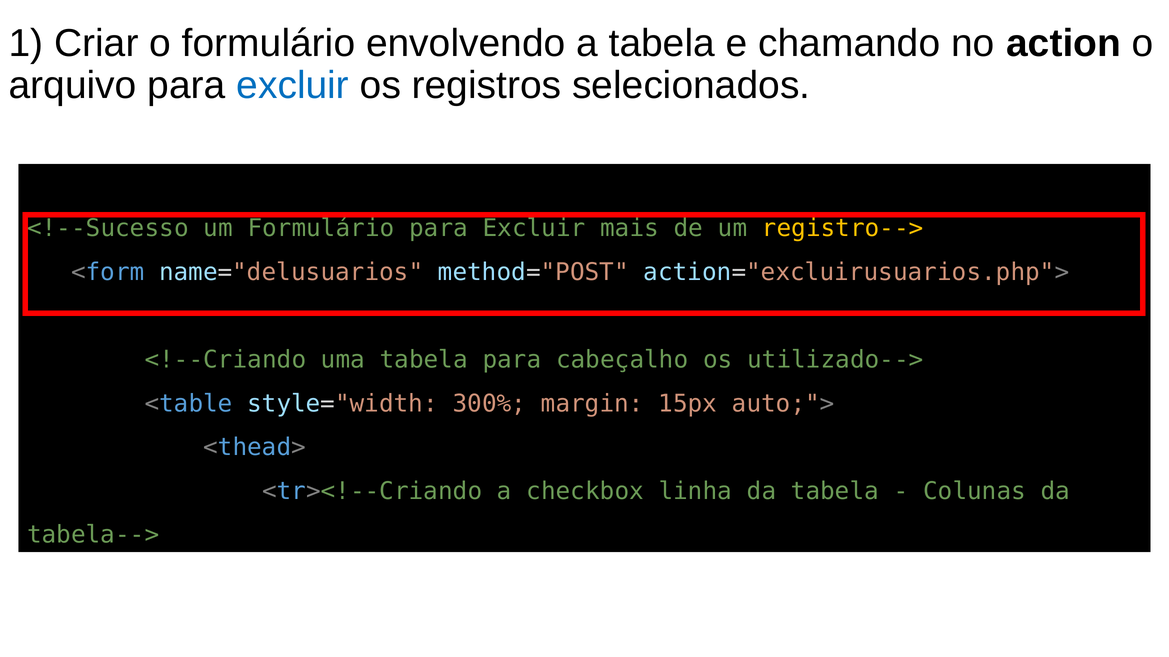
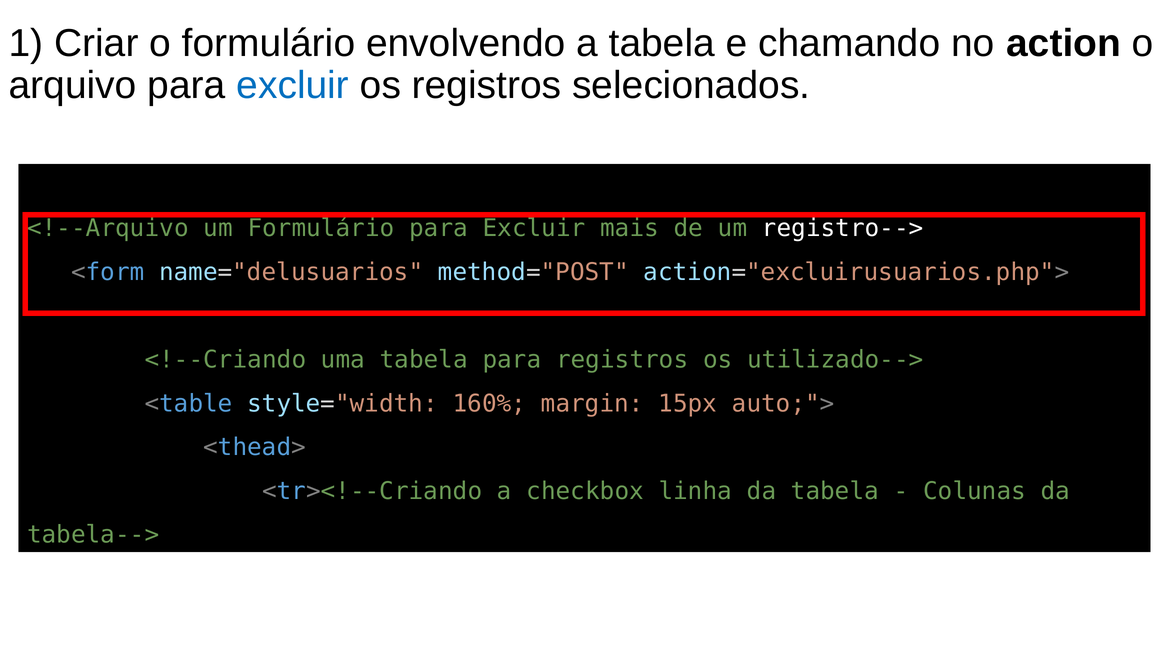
<!--Sucesso: <!--Sucesso -> <!--Arquivo
registro--> colour: yellow -> white
para cabeçalho: cabeçalho -> registros
300%: 300% -> 160%
